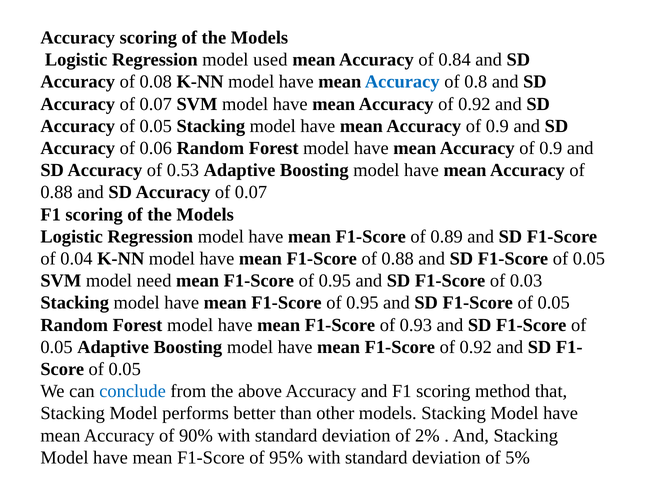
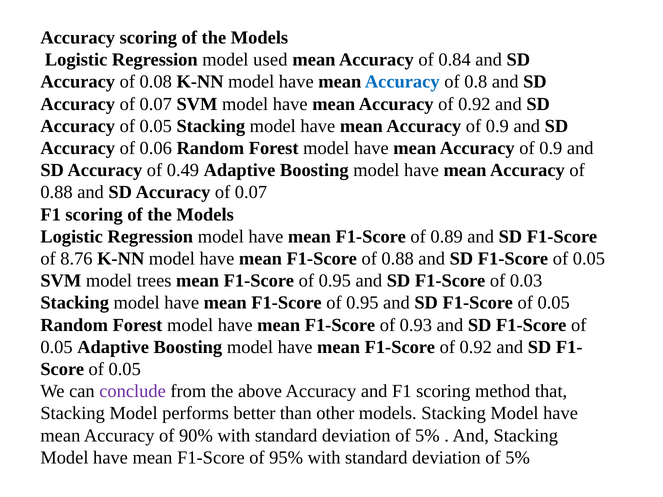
0.53: 0.53 -> 0.49
0.04: 0.04 -> 8.76
need: need -> trees
conclude colour: blue -> purple
2% at (427, 436): 2% -> 5%
